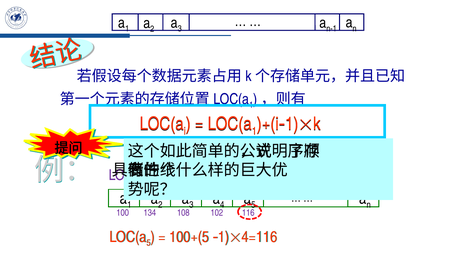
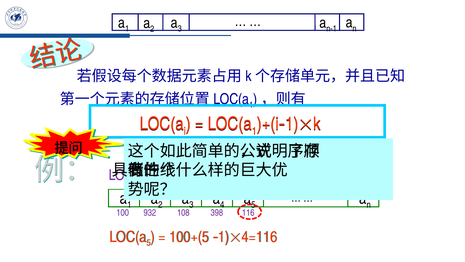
134: 134 -> 932
102: 102 -> 398
